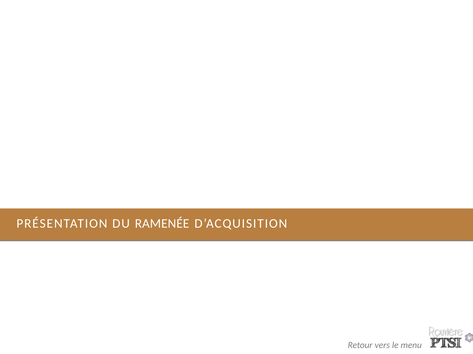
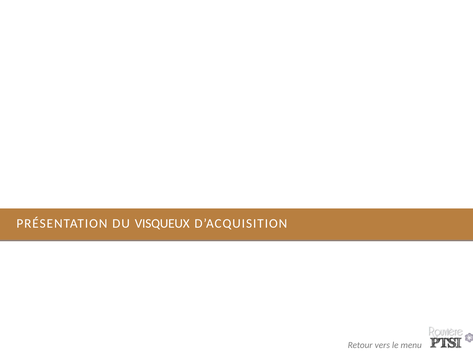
RAMENÉE: RAMENÉE -> VISQUEUX
